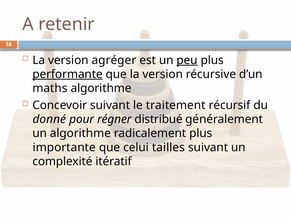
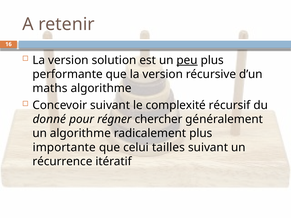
agréger: agréger -> solution
performante underline: present -> none
traitement: traitement -> complexité
distribué: distribué -> chercher
complexité: complexité -> récurrence
